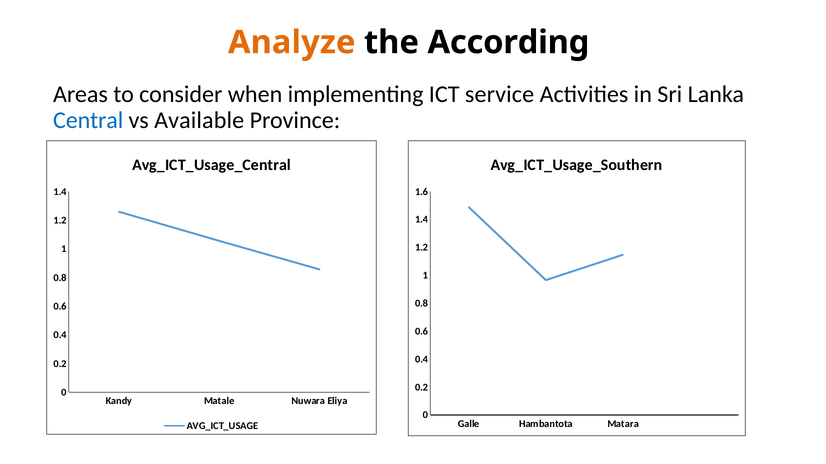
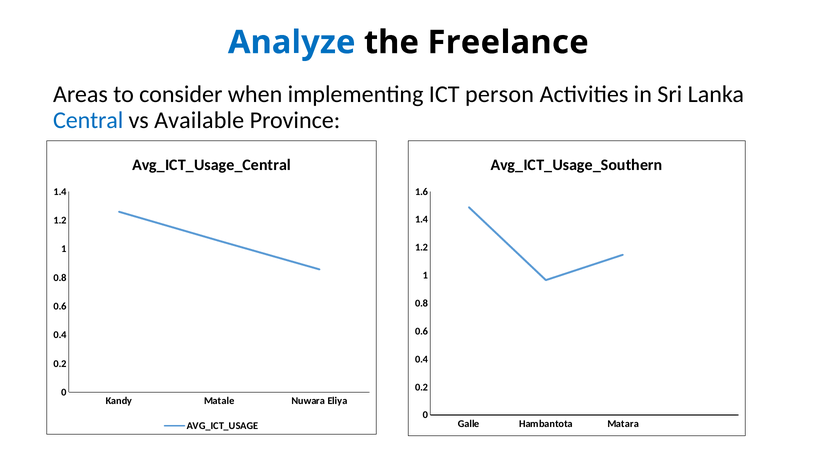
Analyze colour: orange -> blue
According: According -> Freelance
service: service -> person
